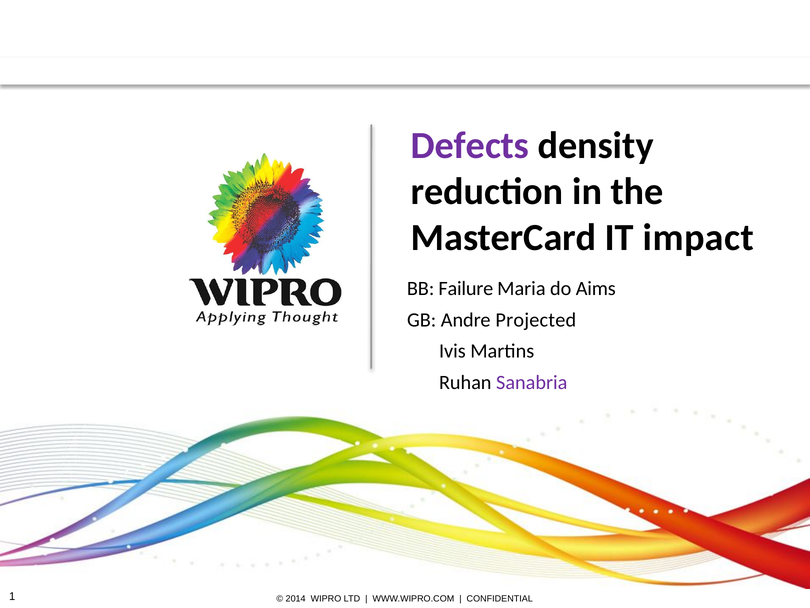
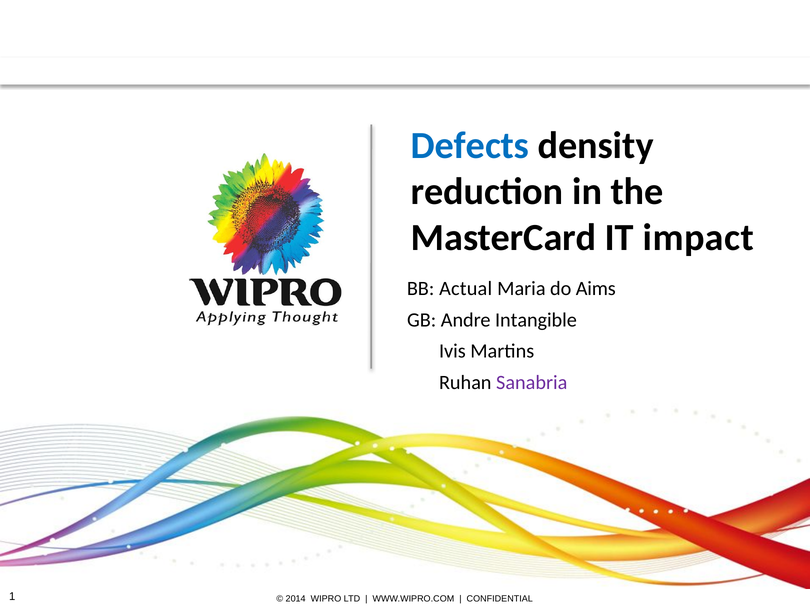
Defects colour: purple -> blue
Failure: Failure -> Actual
Projected: Projected -> Intangible
